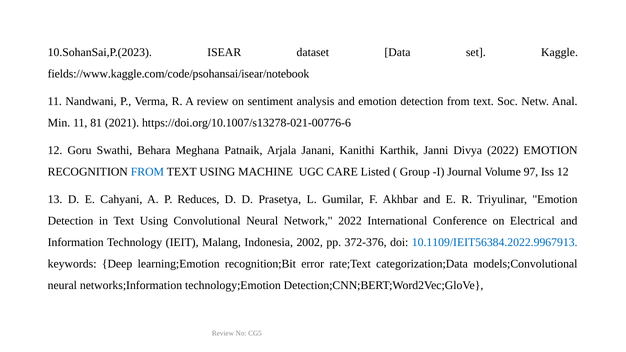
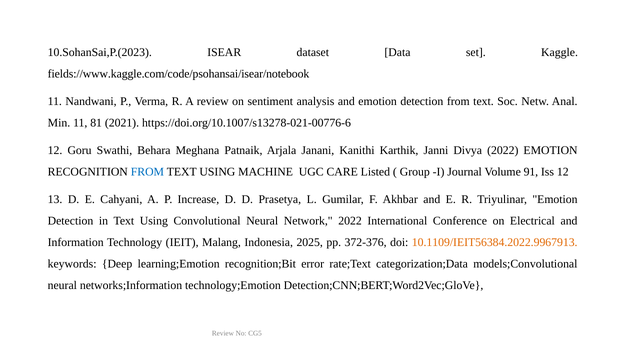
97: 97 -> 91
Reduces: Reduces -> Increase
2002: 2002 -> 2025
10.1109/IEIT56384.2022.9967913 colour: blue -> orange
